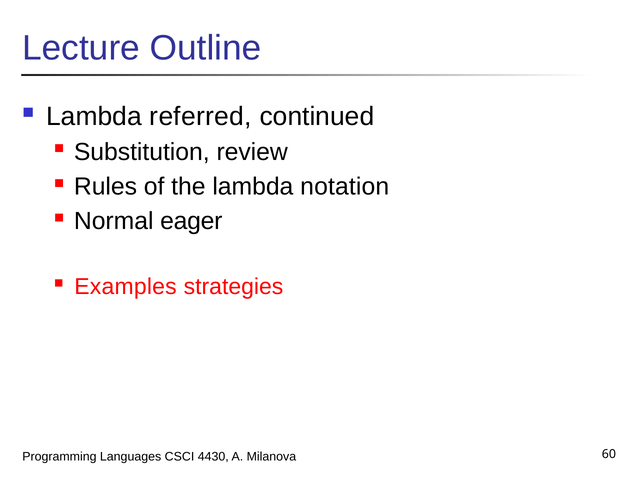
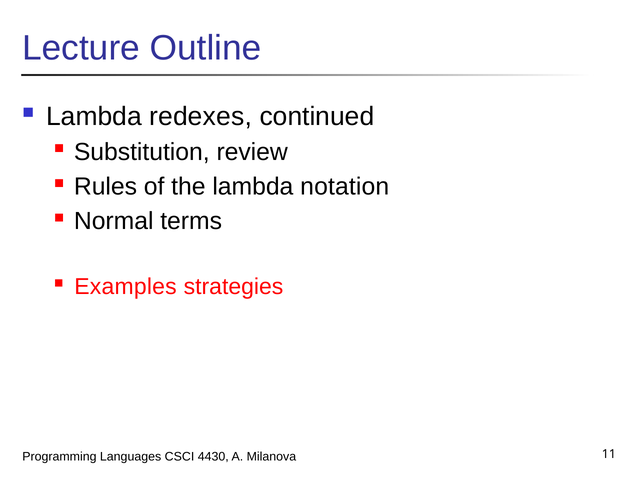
referred: referred -> redexes
eager: eager -> terms
60: 60 -> 11
